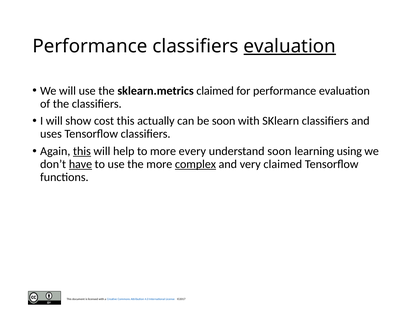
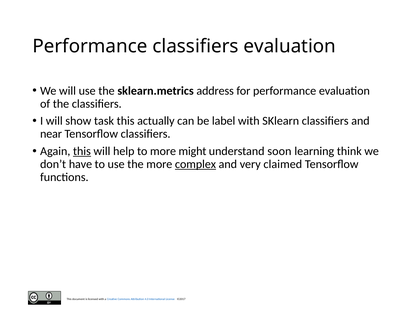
evaluation at (290, 46) underline: present -> none
sklearn.metrics claimed: claimed -> address
cost: cost -> task
be soon: soon -> label
uses: uses -> near
every: every -> might
using: using -> think
have underline: present -> none
